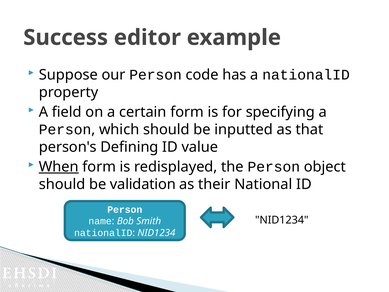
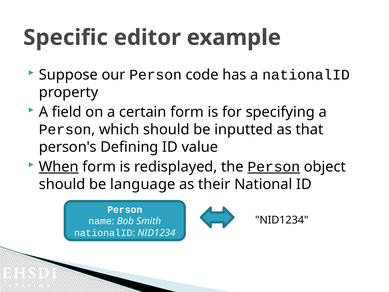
Success: Success -> Specific
Person at (274, 167) underline: none -> present
validation: validation -> language
